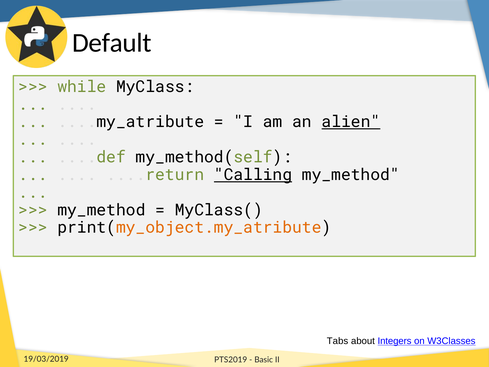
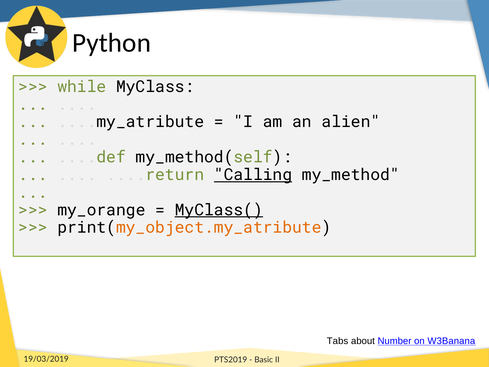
Default: Default -> Python
alien underline: present -> none
my_method at (101, 210): my_method -> my_orange
MyClass( underline: none -> present
Integers: Integers -> Number
W3Classes: W3Classes -> W3Banana
